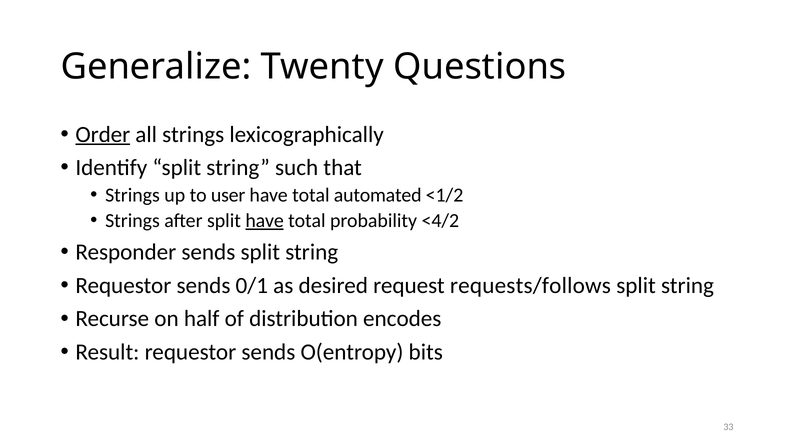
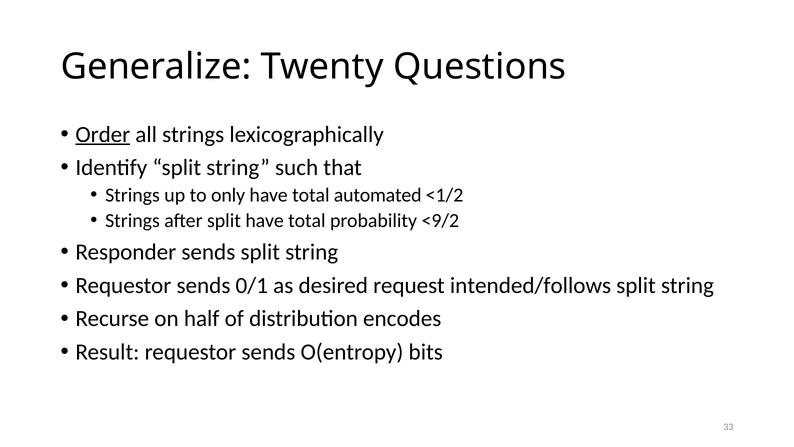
user: user -> only
have at (265, 220) underline: present -> none
<4/2: <4/2 -> <9/2
requests/follows: requests/follows -> intended/follows
